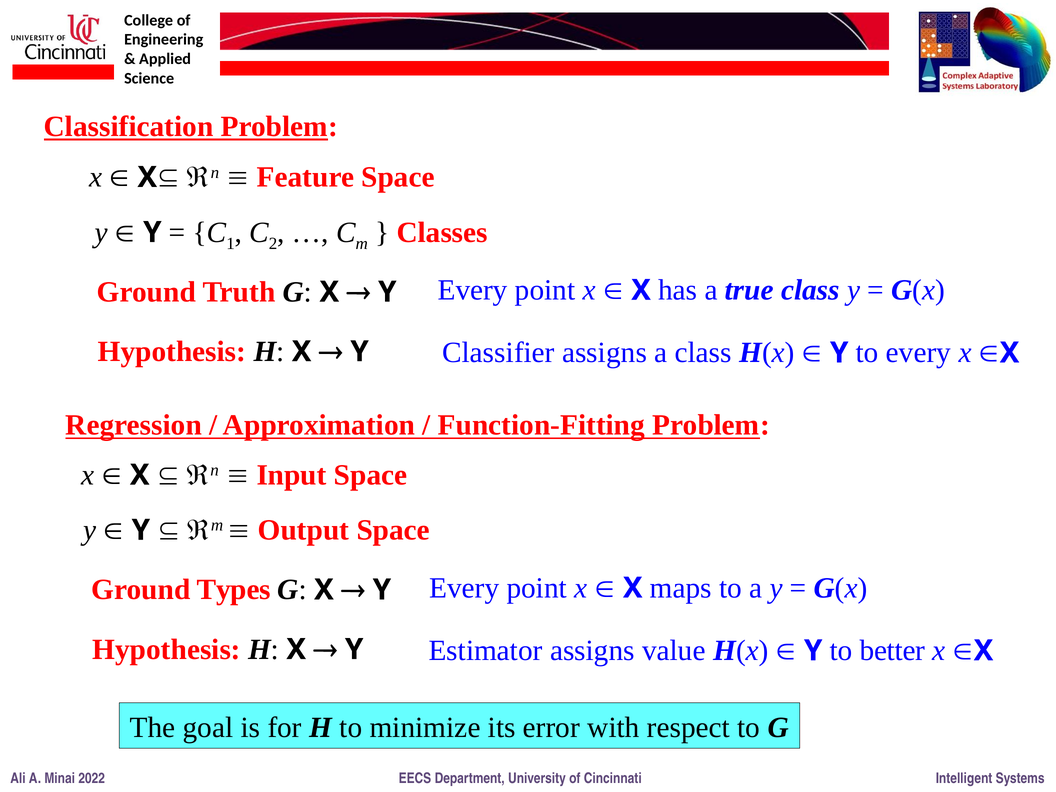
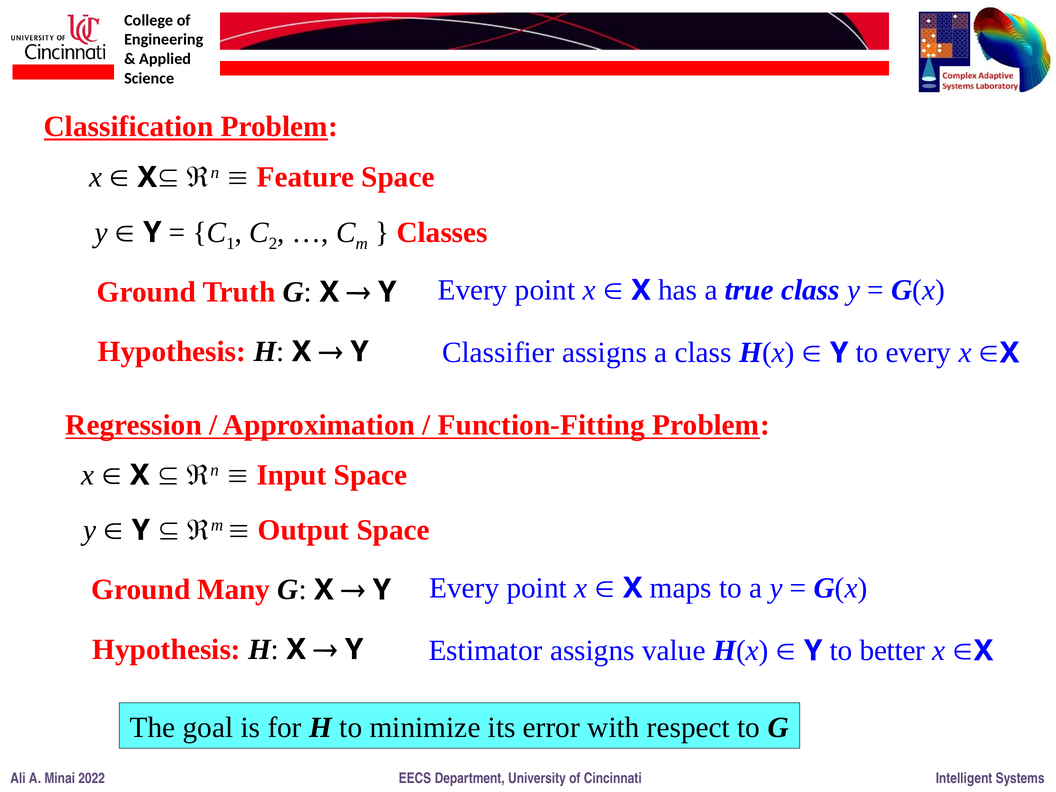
Types: Types -> Many
